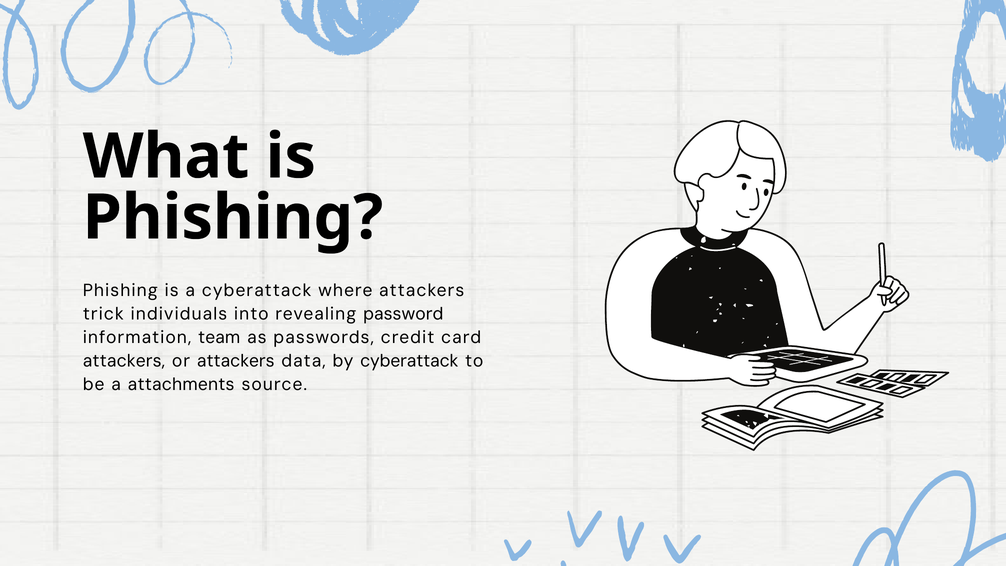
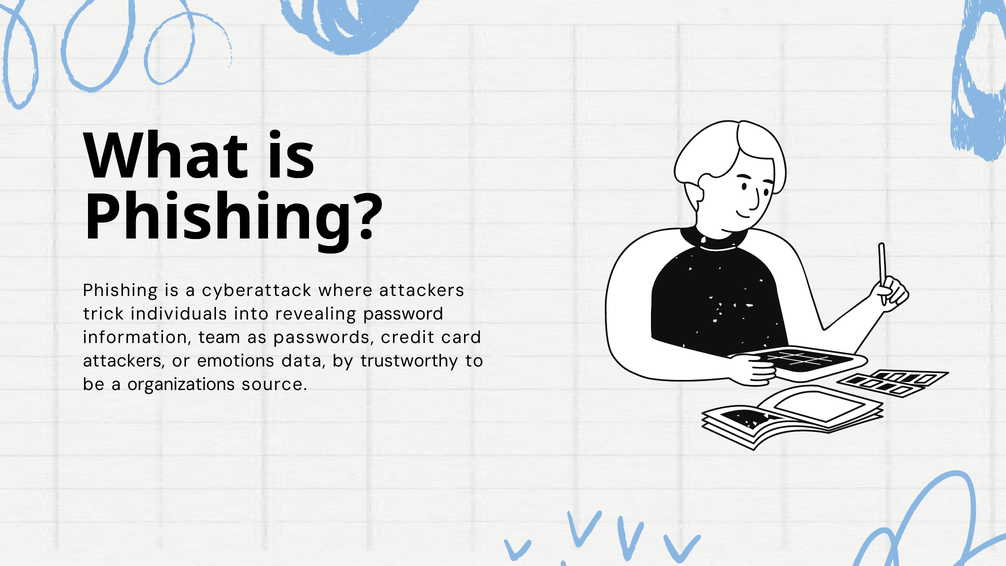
or attackers: attackers -> emotions
by cyberattack: cyberattack -> trustworthy
attachments: attachments -> organizations
